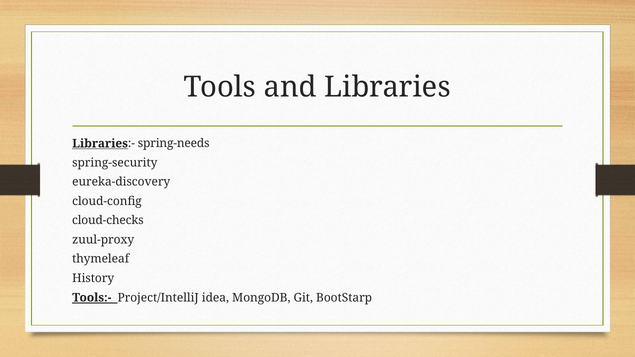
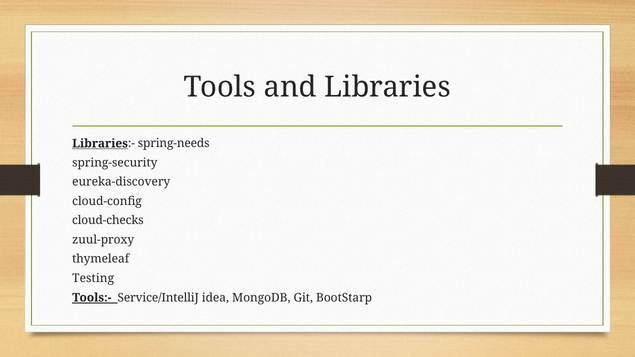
History: History -> Testing
Project/IntelliJ: Project/IntelliJ -> Service/IntelliJ
